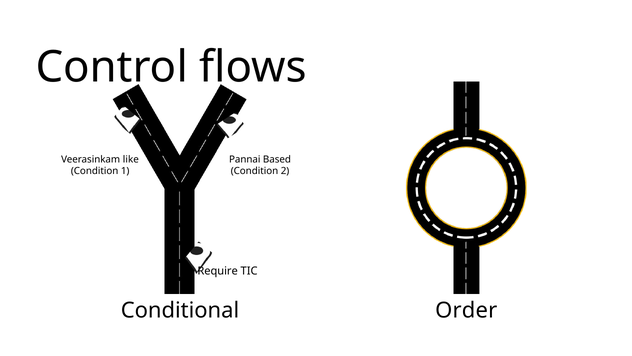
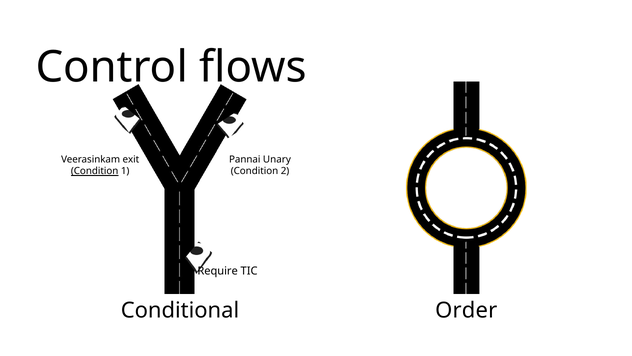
like: like -> exit
Based: Based -> Unary
Condition at (95, 171) underline: none -> present
